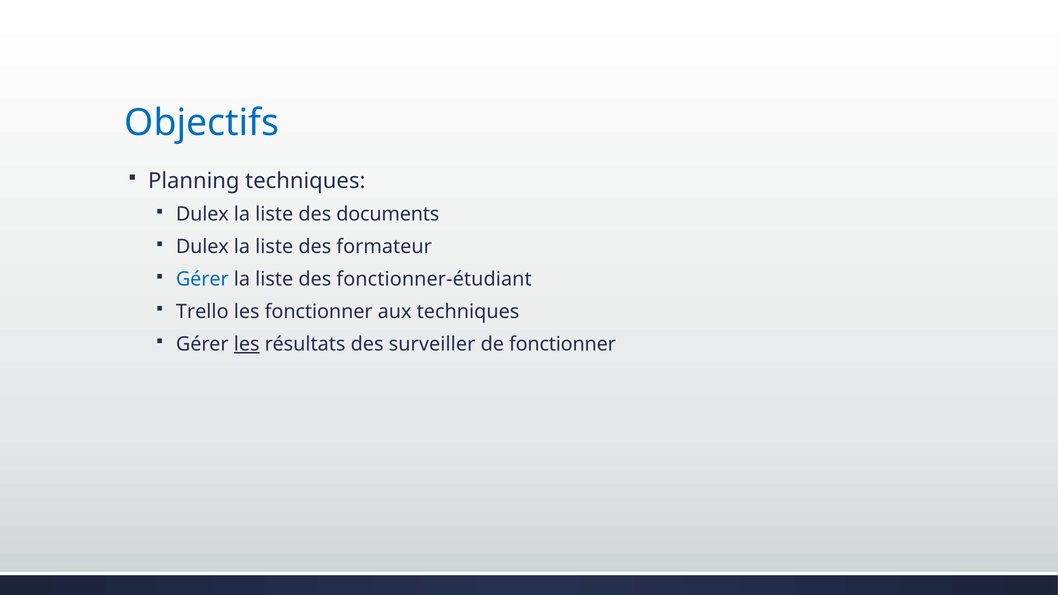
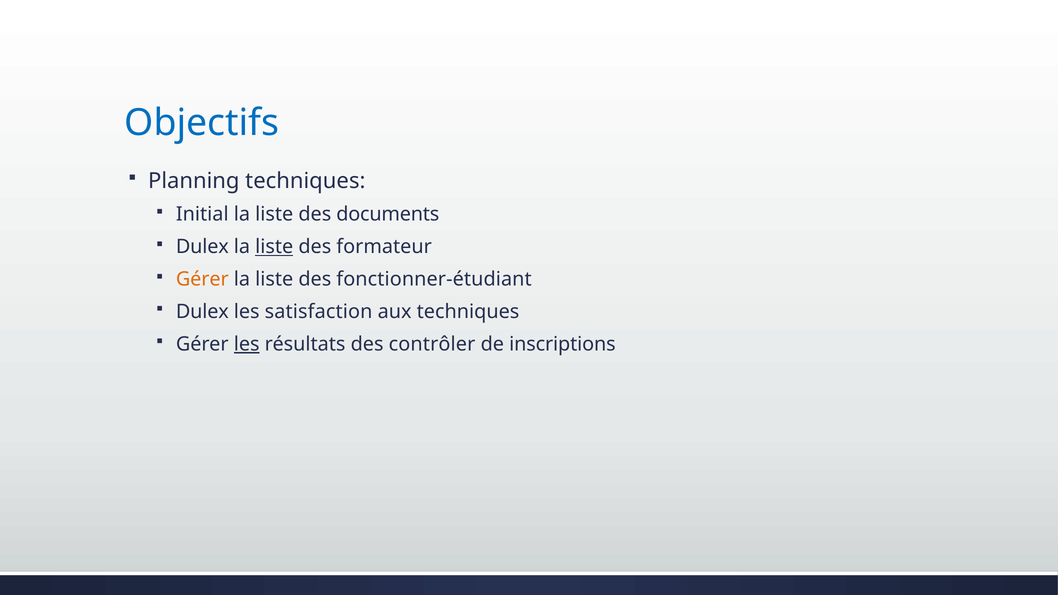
Dulex at (202, 214): Dulex -> Initial
liste at (274, 247) underline: none -> present
Gérer at (202, 279) colour: blue -> orange
Trello at (202, 312): Trello -> Dulex
les fonctionner: fonctionner -> satisfaction
surveiller: surveiller -> contrôler
de fonctionner: fonctionner -> inscriptions
